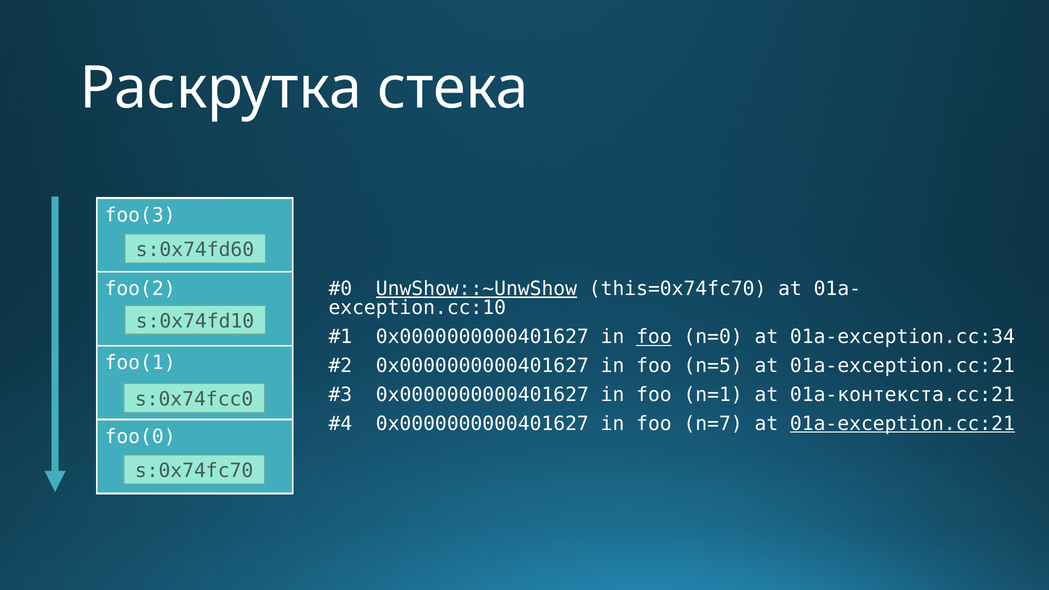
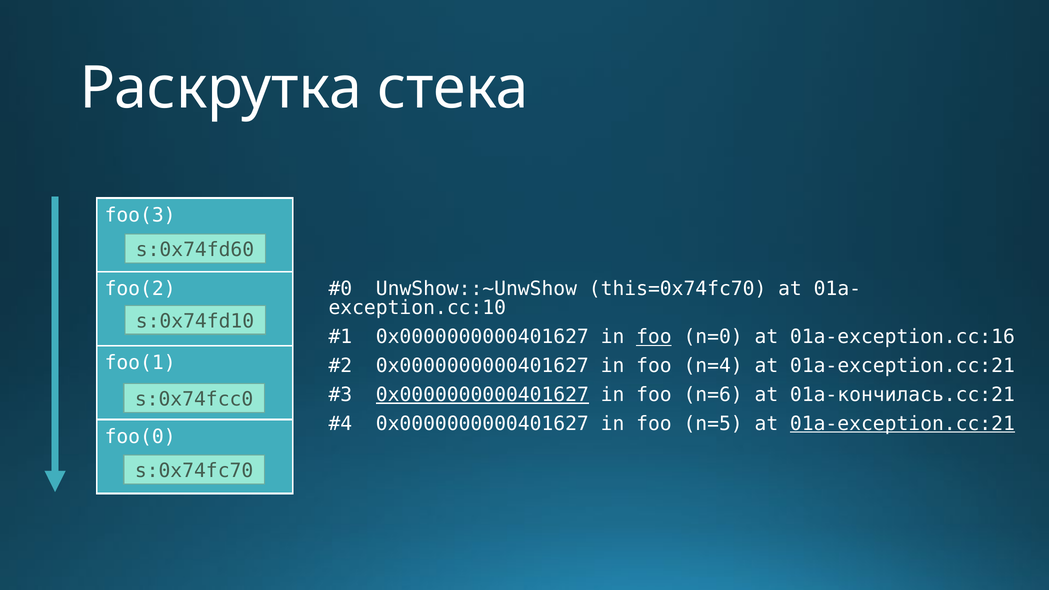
UnwShow::~UnwShow underline: present -> none
01a-exception.cc:34: 01a-exception.cc:34 -> 01a-exception.cc:16
n=5: n=5 -> n=4
0x0000000000401627 at (482, 395) underline: none -> present
n=1: n=1 -> n=6
01a-контекста.cc:21: 01a-контекста.cc:21 -> 01a-кончилась.cc:21
n=7: n=7 -> n=5
